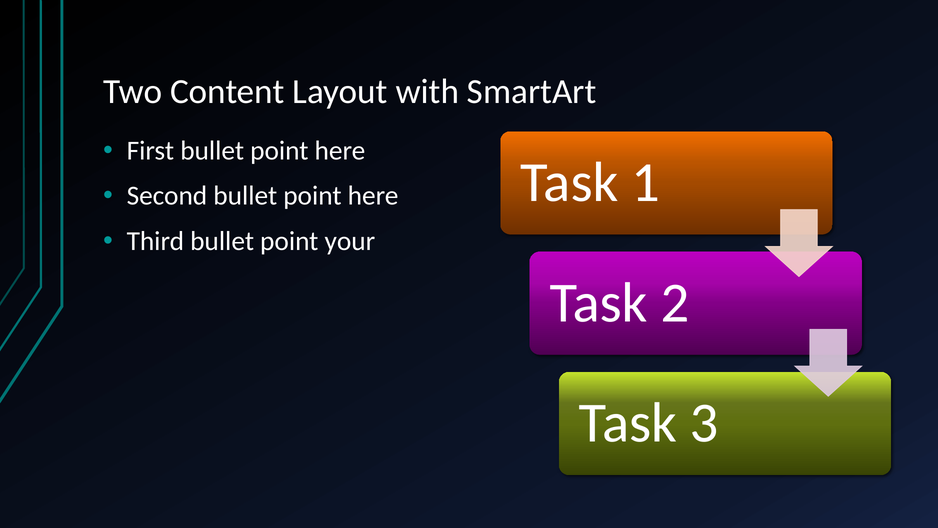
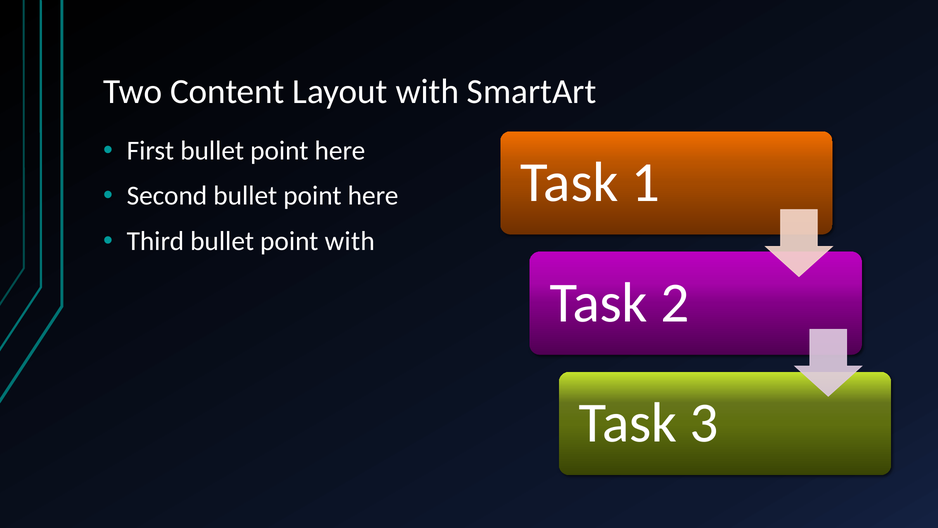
point your: your -> with
